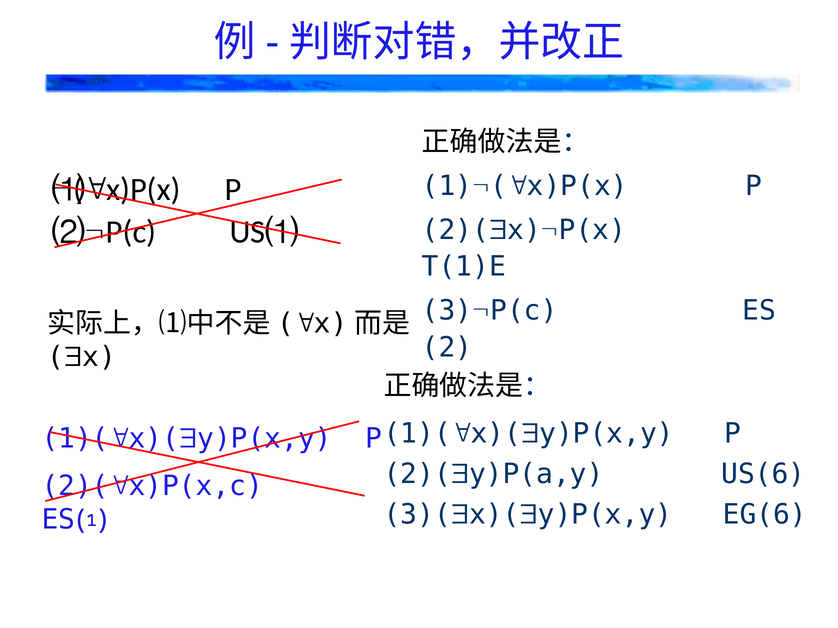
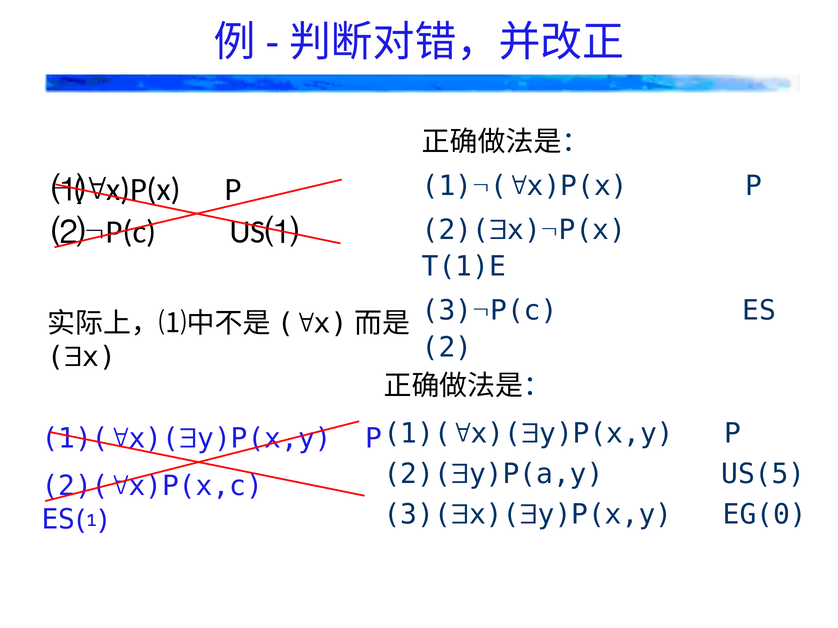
US(6: US(6 -> US(5
EG(6: EG(6 -> EG(0
